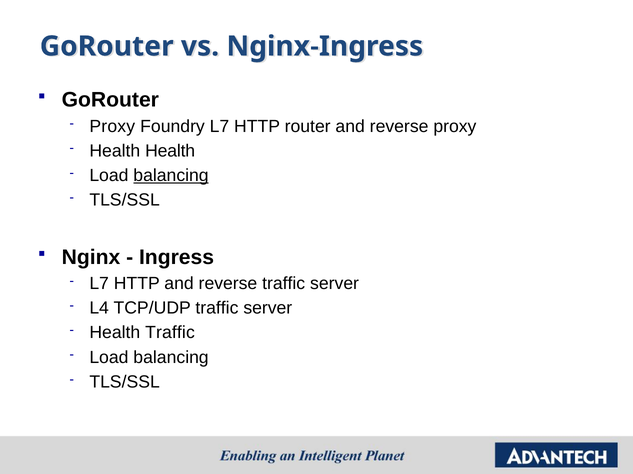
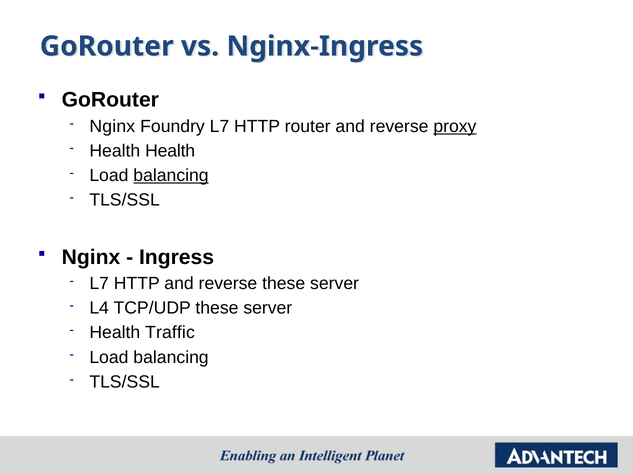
Proxy at (112, 126): Proxy -> Nginx
proxy at (455, 126) underline: none -> present
reverse traffic: traffic -> these
TCP/UDP traffic: traffic -> these
